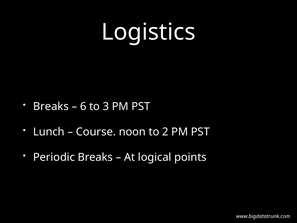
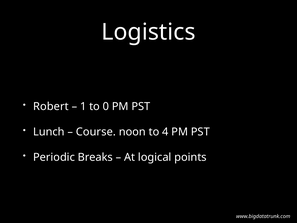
Breaks at (51, 106): Breaks -> Robert
6: 6 -> 1
3: 3 -> 0
2: 2 -> 4
